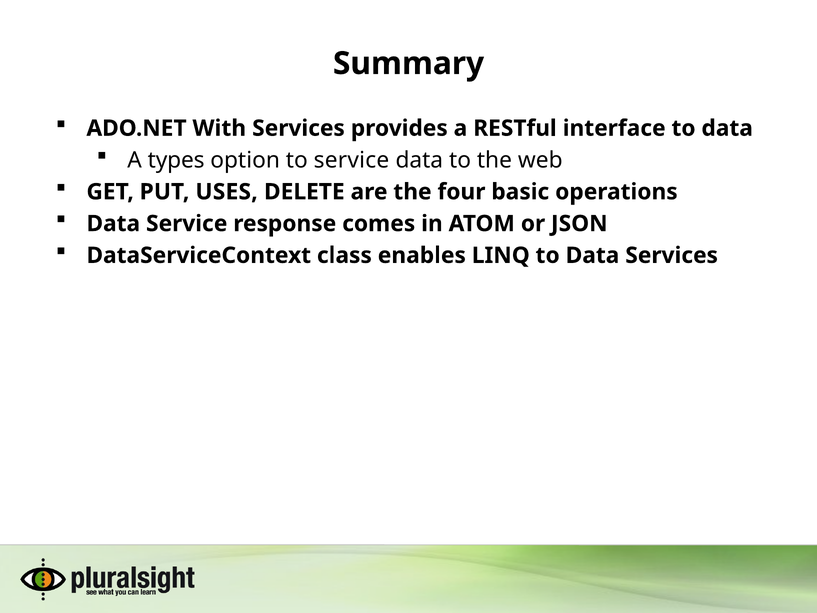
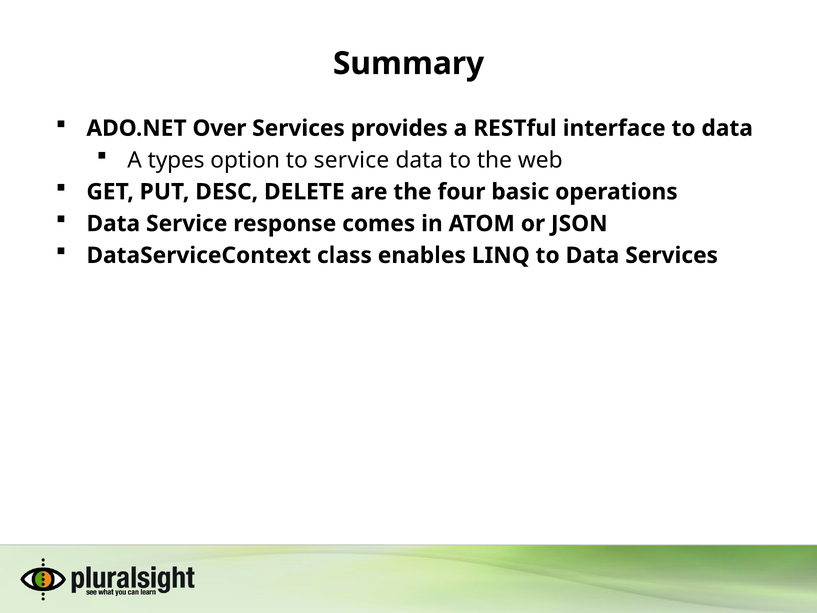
With: With -> Over
USES: USES -> DESC
